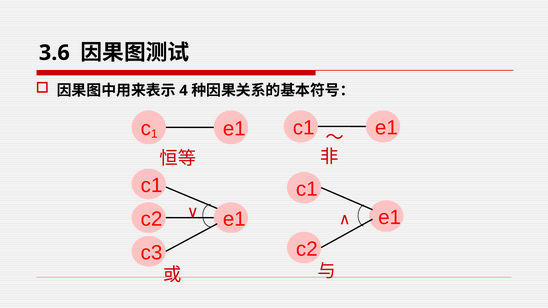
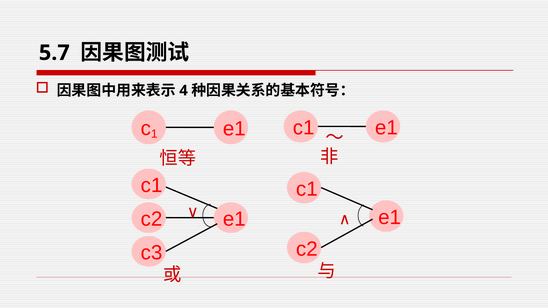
3.6: 3.6 -> 5.7
